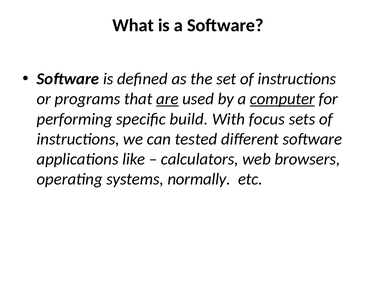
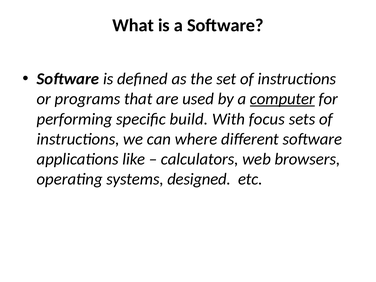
are underline: present -> none
tested: tested -> where
normally: normally -> designed
